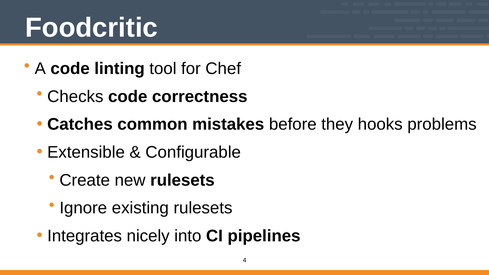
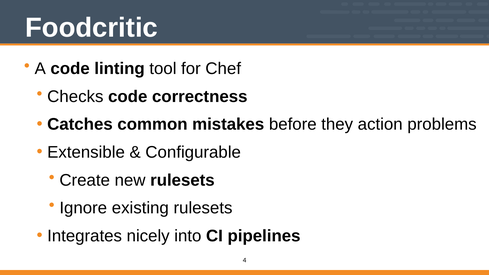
hooks: hooks -> action
